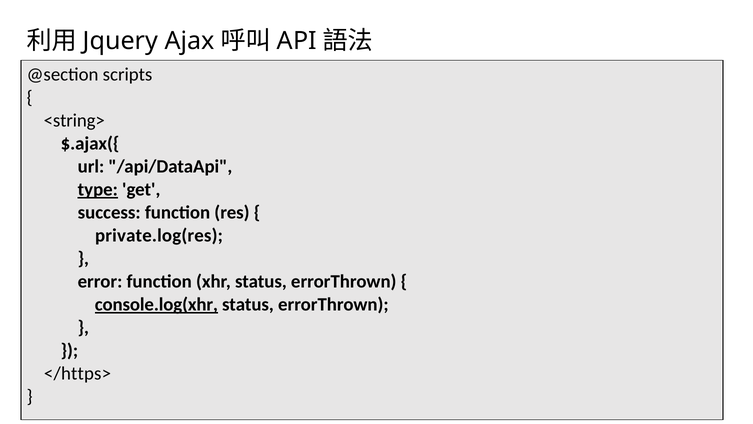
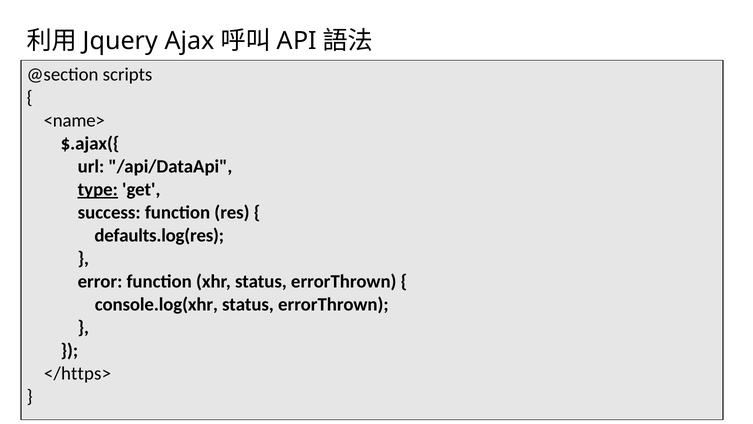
<string>: <string> -> <name>
private.log(res: private.log(res -> defaults.log(res
console.log(xhr underline: present -> none
